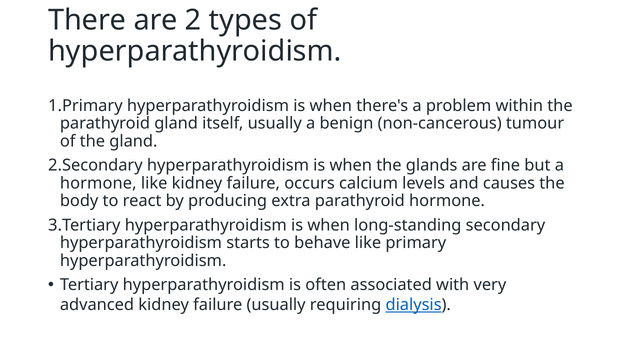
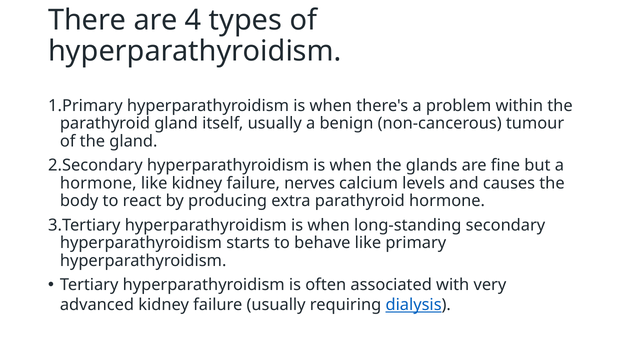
2: 2 -> 4
occurs: occurs -> nerves
